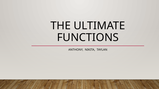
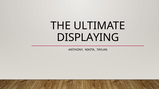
FUNCTIONS: FUNCTIONS -> DISPLAYING
